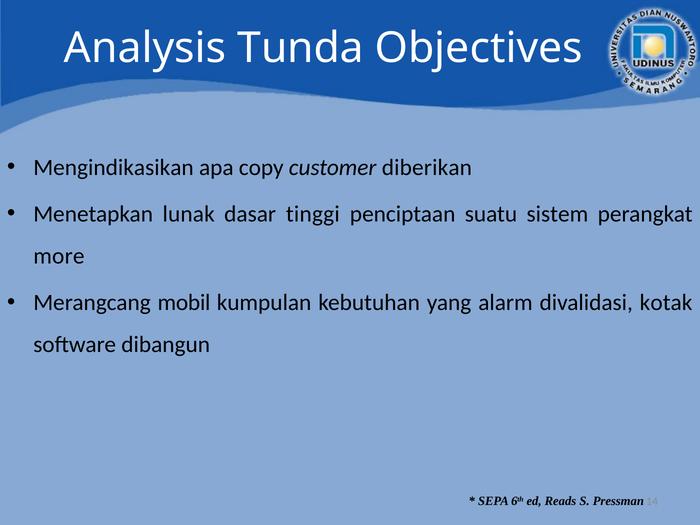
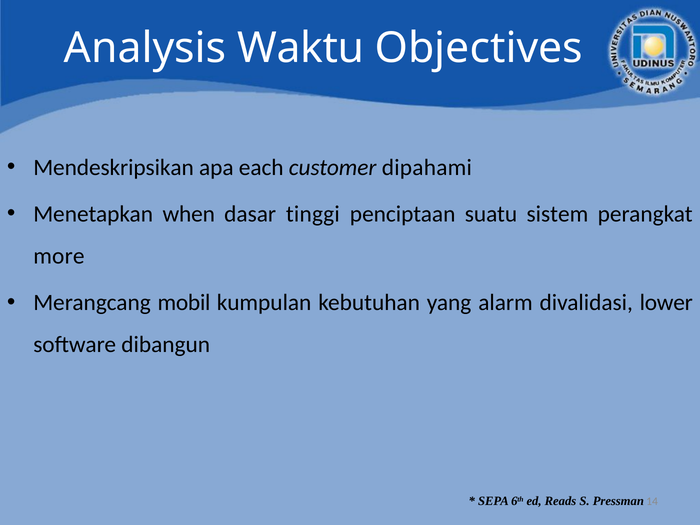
Tunda: Tunda -> Waktu
Mengindikasikan: Mengindikasikan -> Mendeskripsikan
copy: copy -> each
diberikan: diberikan -> dipahami
lunak: lunak -> when
kotak: kotak -> lower
